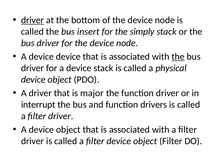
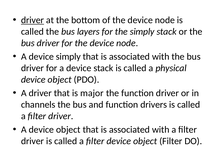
insert: insert -> layers
device device: device -> simply
the at (178, 57) underline: present -> none
interrupt: interrupt -> channels
